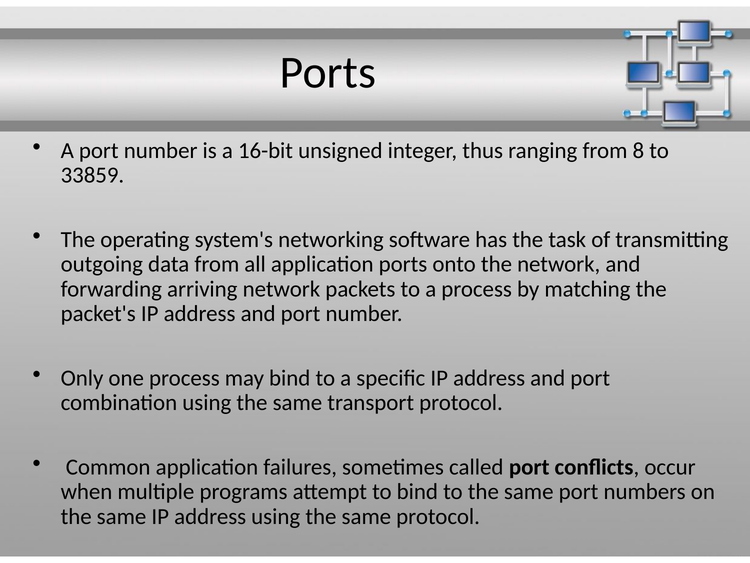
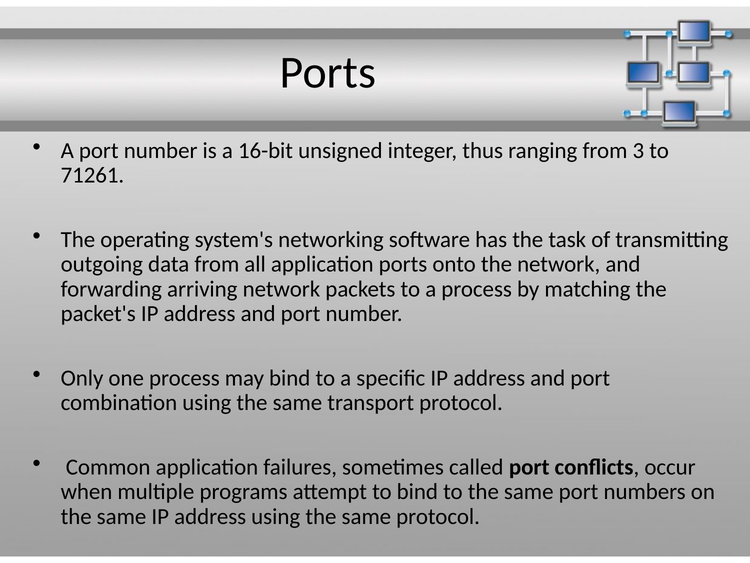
8: 8 -> 3
33859: 33859 -> 71261
